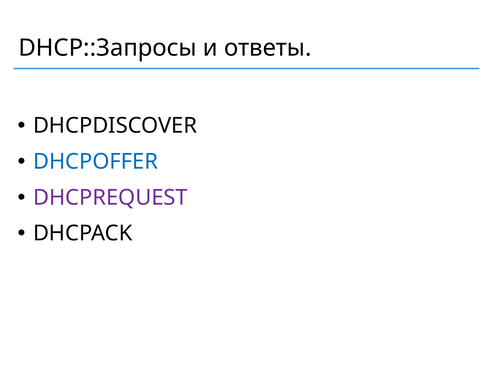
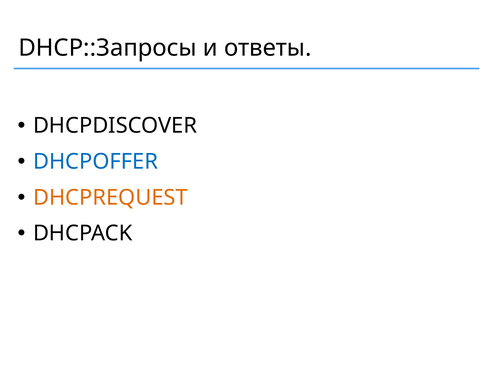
DHCPREQUEST colour: purple -> orange
